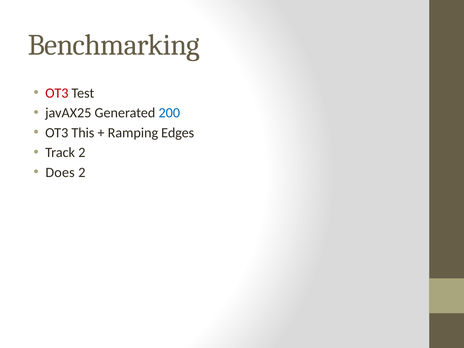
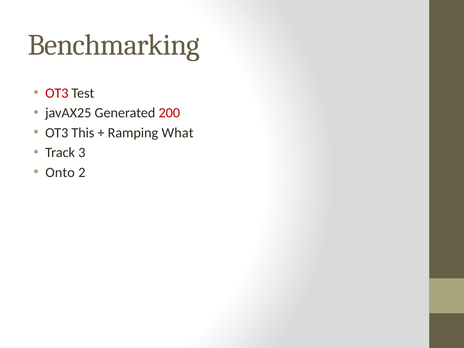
200 colour: blue -> red
Edges: Edges -> What
Track 2: 2 -> 3
Does: Does -> Onto
